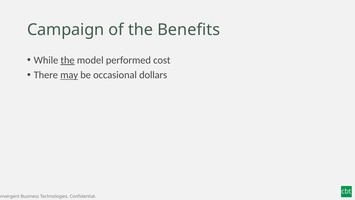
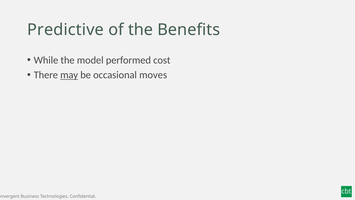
Campaign: Campaign -> Predictive
the at (68, 60) underline: present -> none
dollars: dollars -> moves
